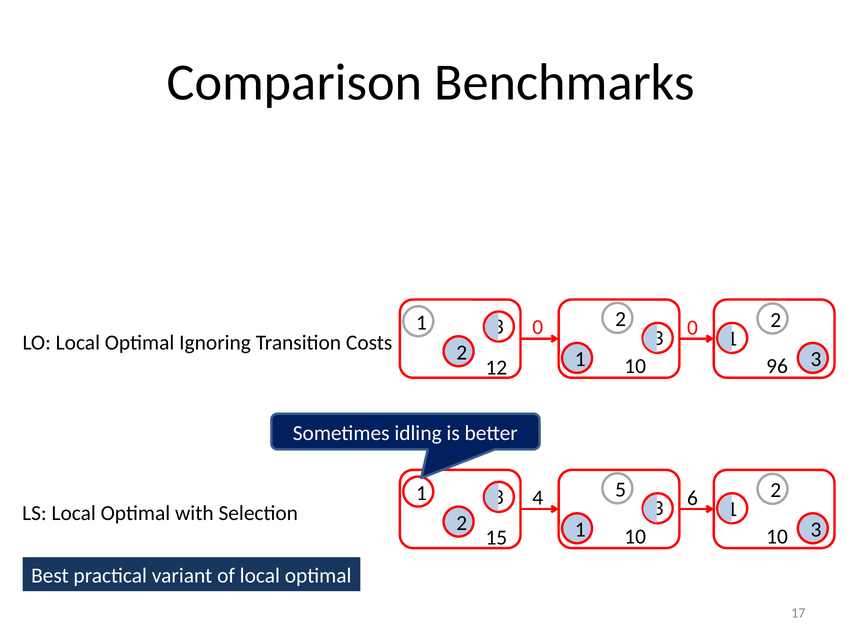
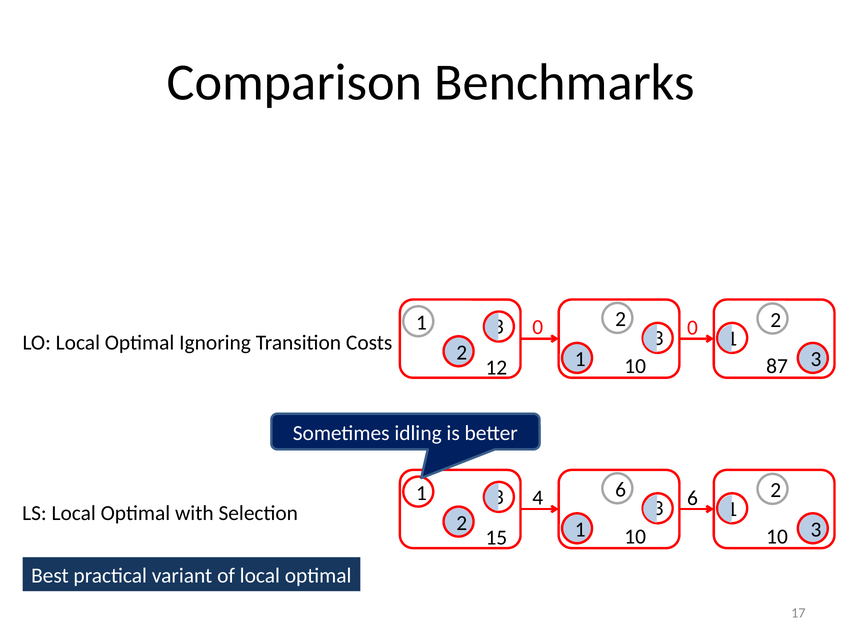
96: 96 -> 87
1 5: 5 -> 6
